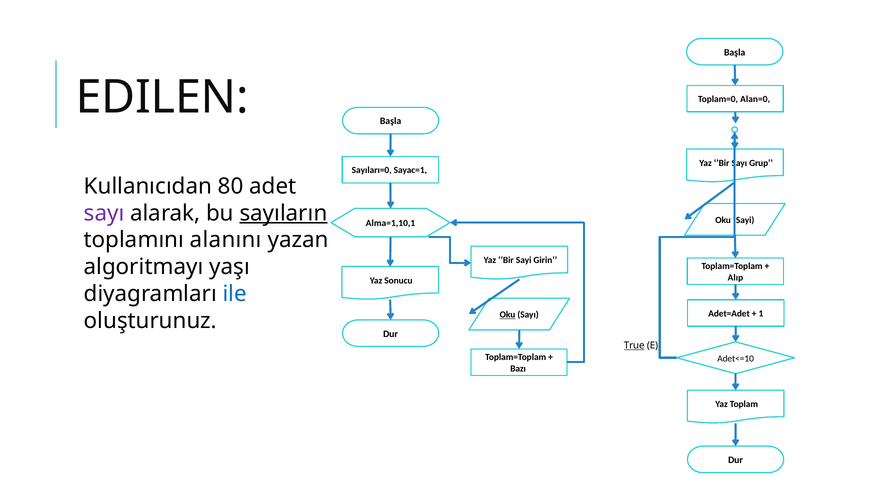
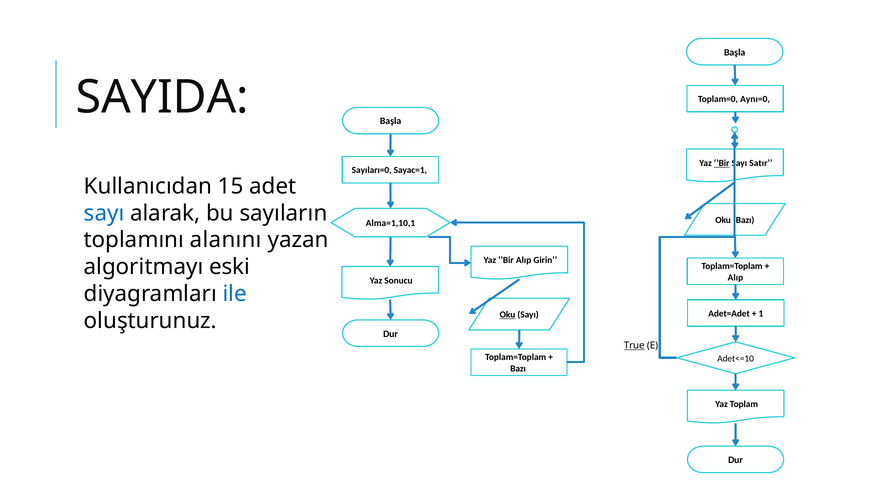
EDILEN: EDILEN -> SAYIDA
Alan=0: Alan=0 -> Aynı=0
’Bir at (722, 163) underline: none -> present
Grup: Grup -> Satır
80: 80 -> 15
sayı at (104, 213) colour: purple -> blue
sayıların underline: present -> none
Oku Sayi: Sayi -> Bazı
’Bir Sayi: Sayi -> Alıp
yaşı: yaşı -> eski
